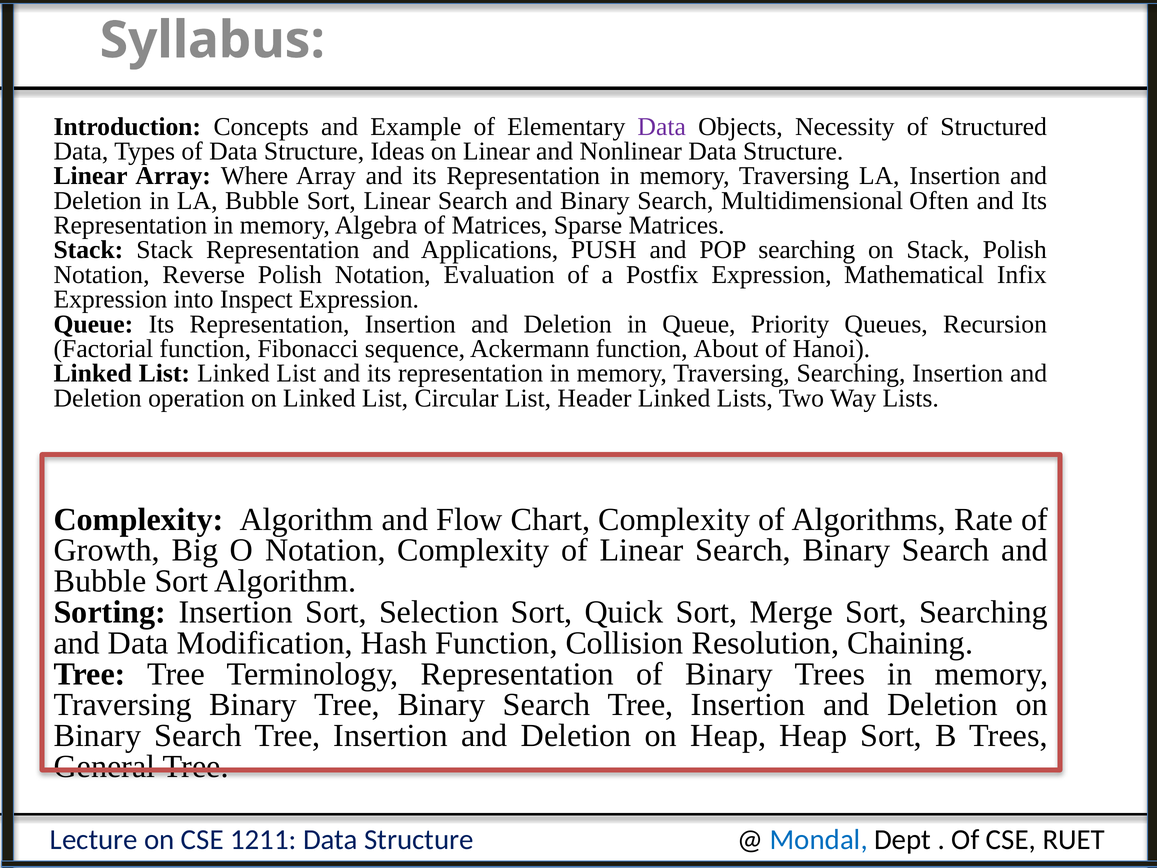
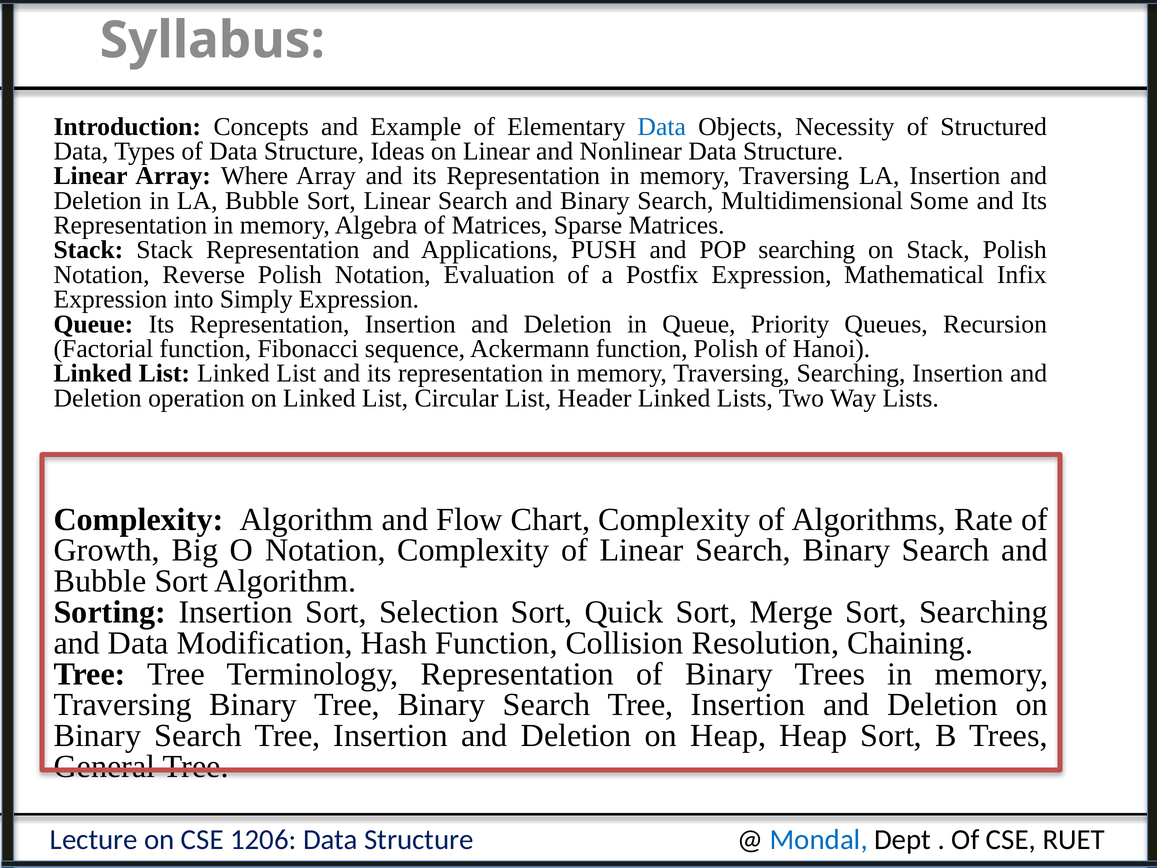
Data at (662, 126) colour: purple -> blue
Often: Often -> Some
Inspect: Inspect -> Simply
function About: About -> Polish
1211: 1211 -> 1206
